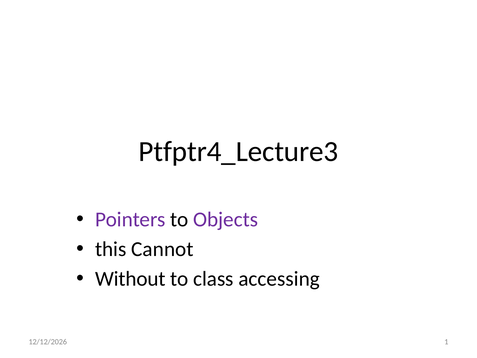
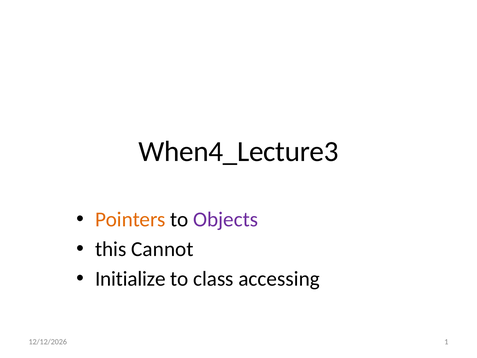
Ptfptr4_Lecture3: Ptfptr4_Lecture3 -> When4_Lecture3
Pointers colour: purple -> orange
Without: Without -> Initialize
